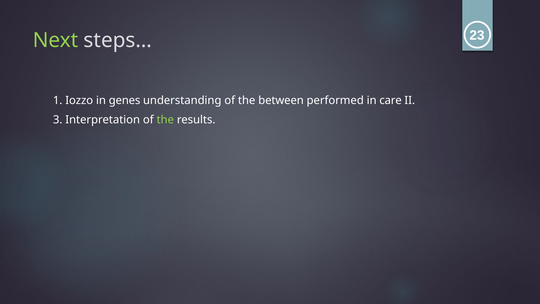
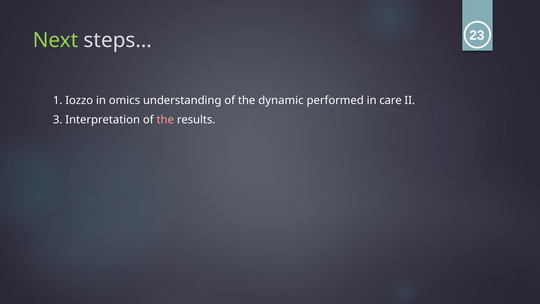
genes: genes -> omics
between: between -> dynamic
the at (165, 120) colour: light green -> pink
